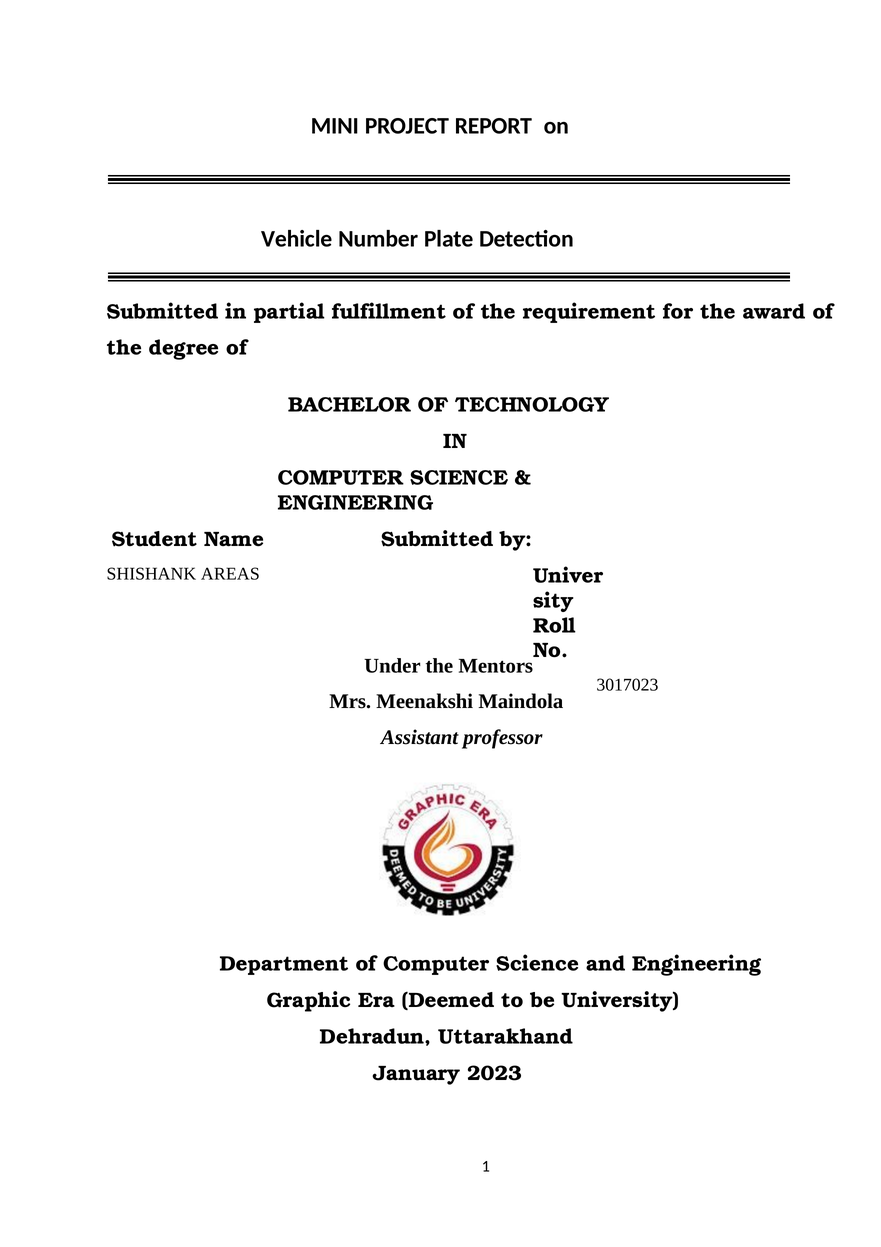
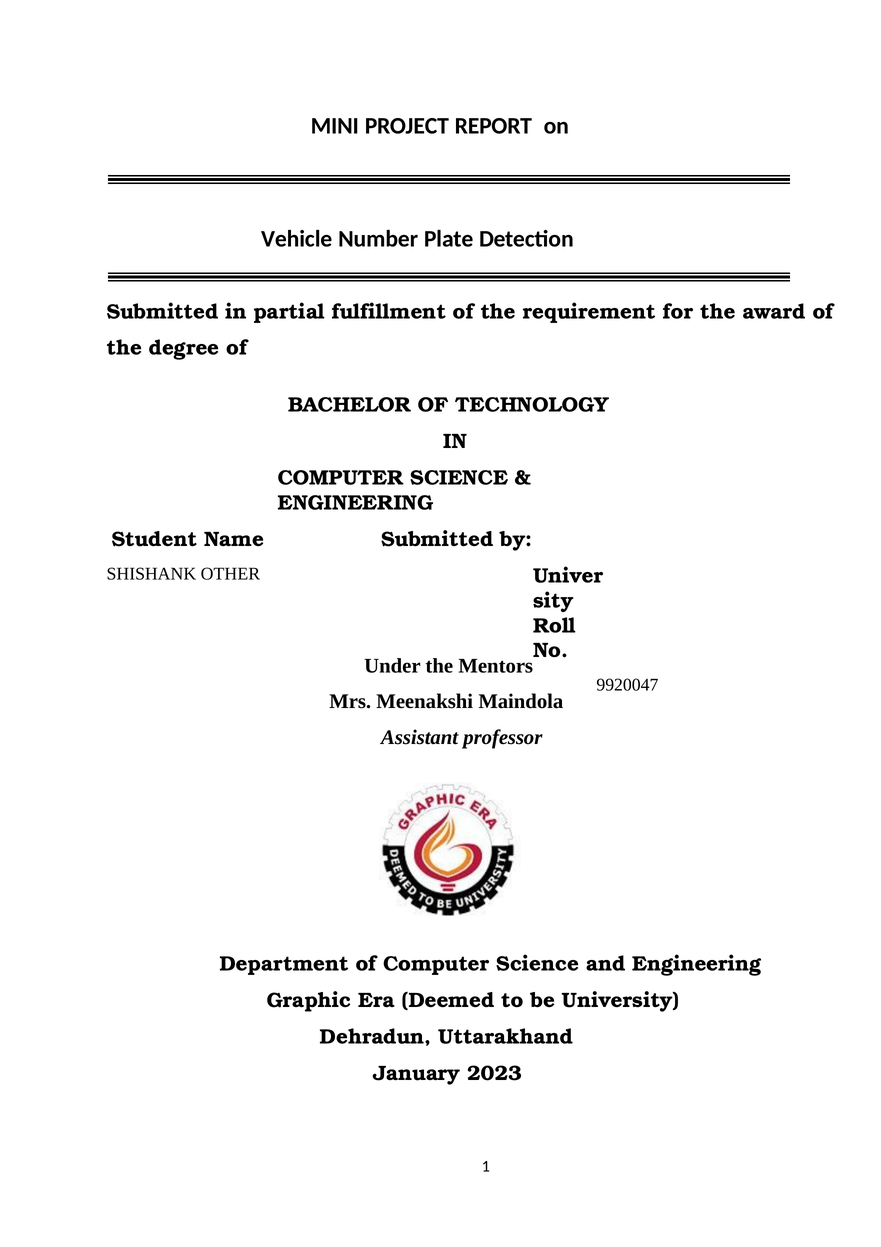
AREAS: AREAS -> OTHER
3017023: 3017023 -> 9920047
